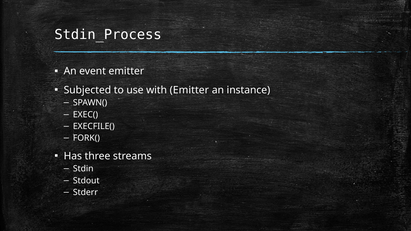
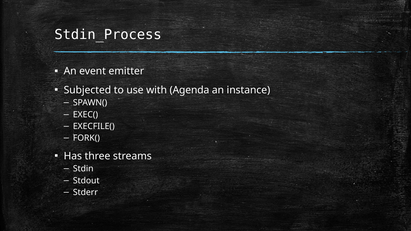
with Emitter: Emitter -> Agenda
